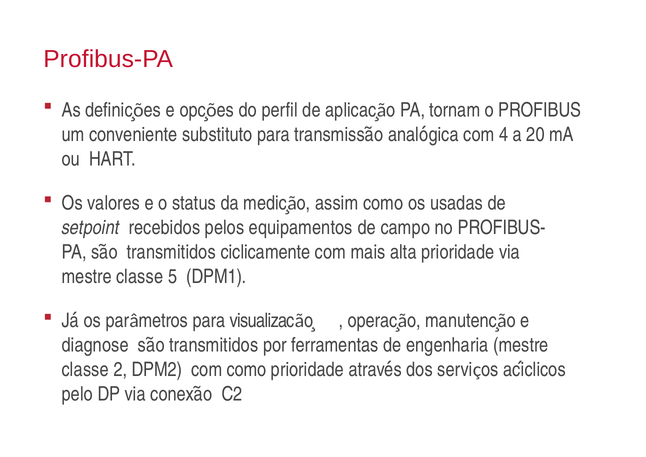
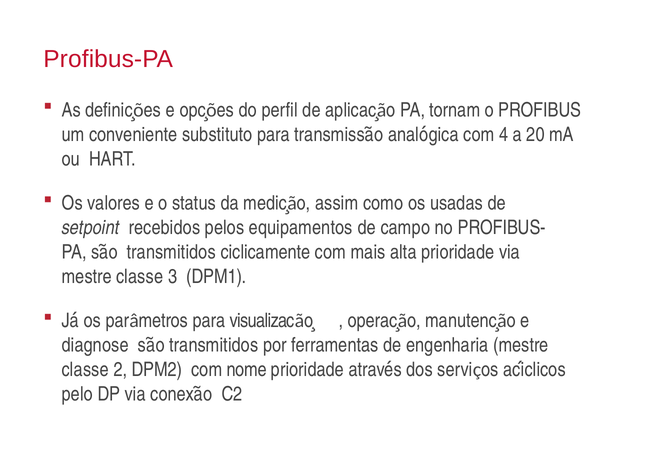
5: 5 -> 3
com como: como -> nome
